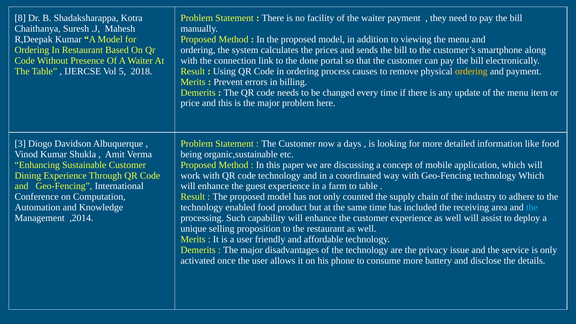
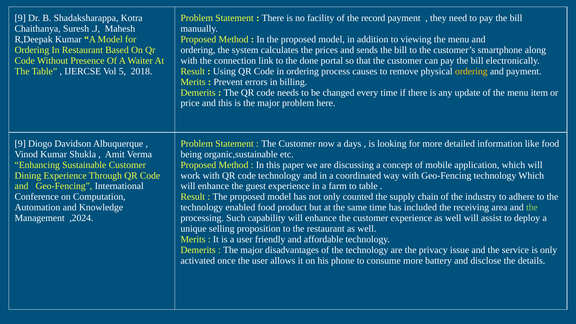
8 at (20, 18): 8 -> 9
the waiter: waiter -> record
3 at (20, 144): 3 -> 9
the at (532, 207) colour: light blue -> light green
,2014: ,2014 -> ,2024
